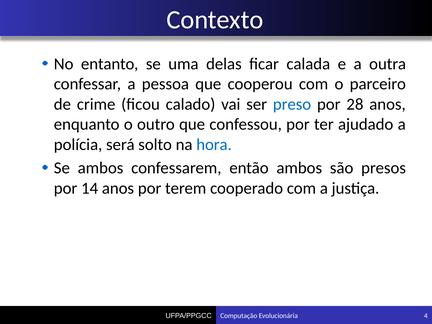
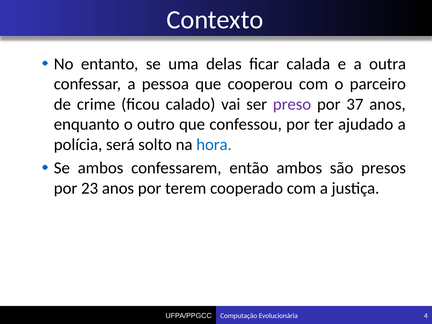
preso colour: blue -> purple
28: 28 -> 37
14: 14 -> 23
